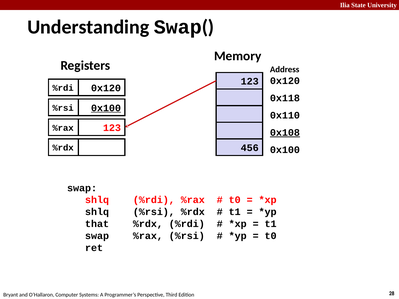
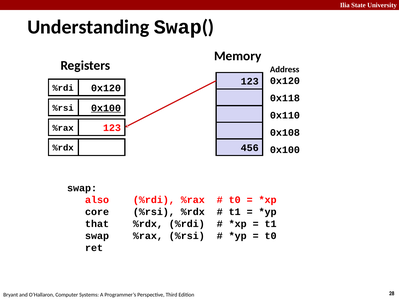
0x108 underline: present -> none
shlq at (97, 200): shlq -> also
shlq at (97, 212): shlq -> core
